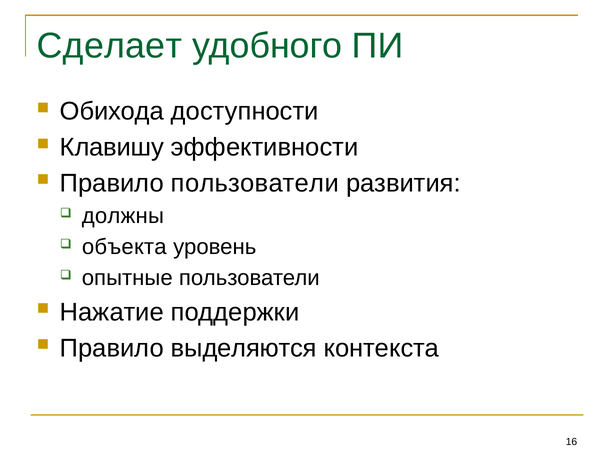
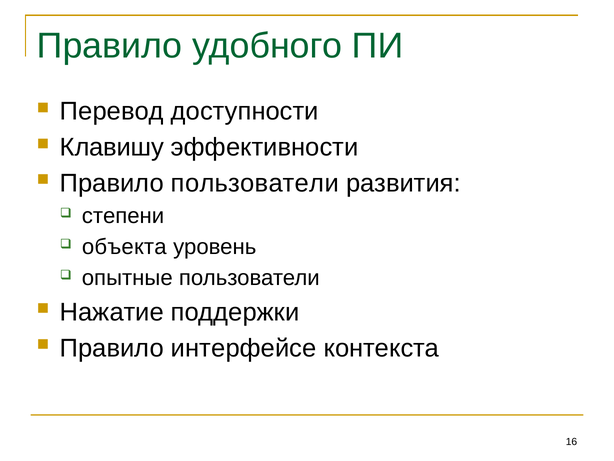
Сделает at (109, 46): Сделает -> Правило
Обихода: Обихода -> Перевод
должны: должны -> степени
выделяются: выделяются -> интерфейсе
